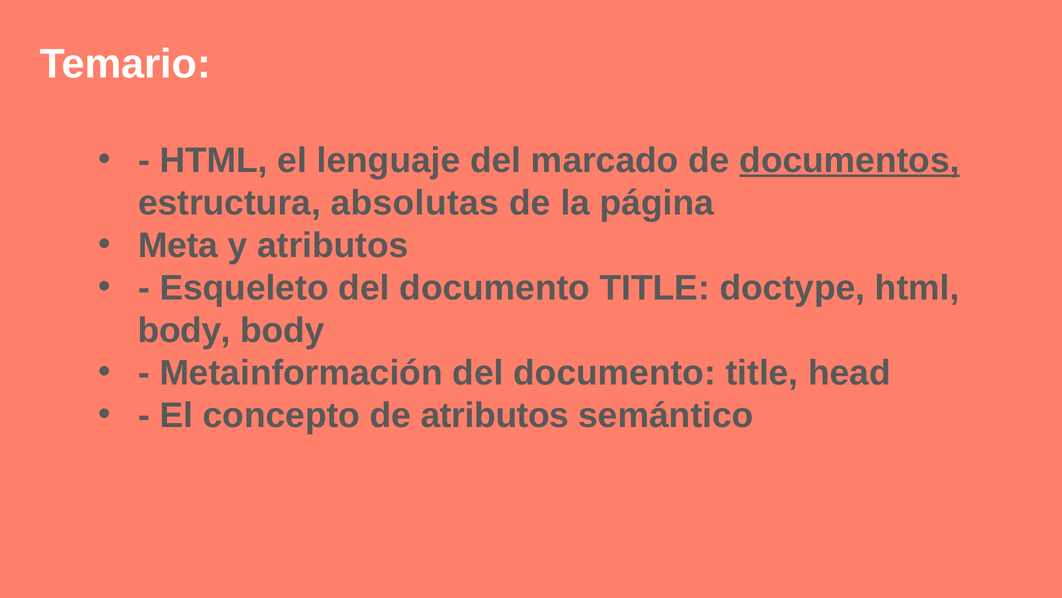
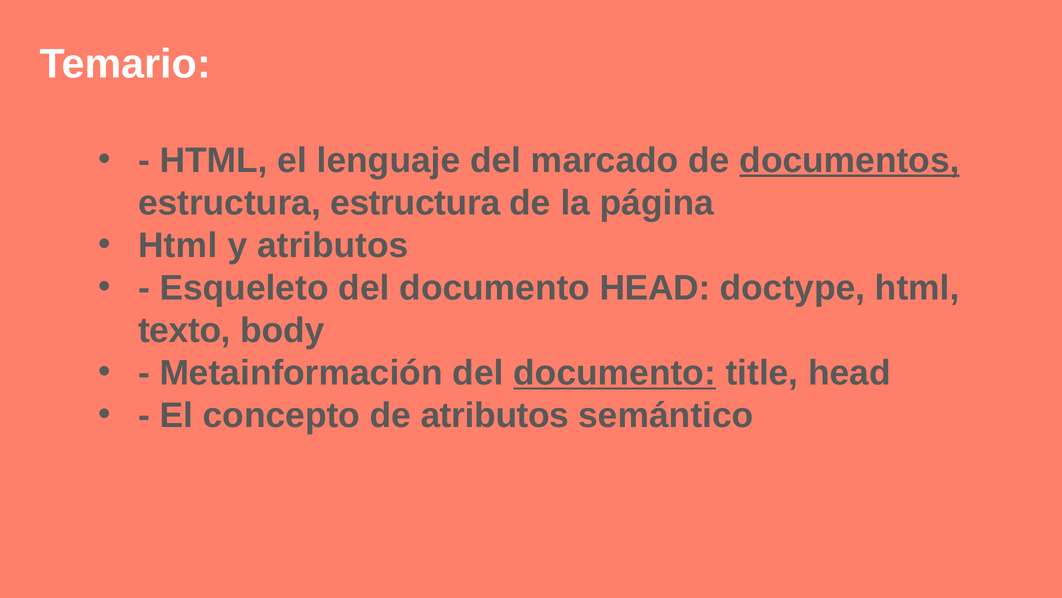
estructura absolutas: absolutas -> estructura
Meta at (178, 245): Meta -> Html
Esqueleto del documento TITLE: TITLE -> HEAD
body at (184, 330): body -> texto
documento at (615, 373) underline: none -> present
